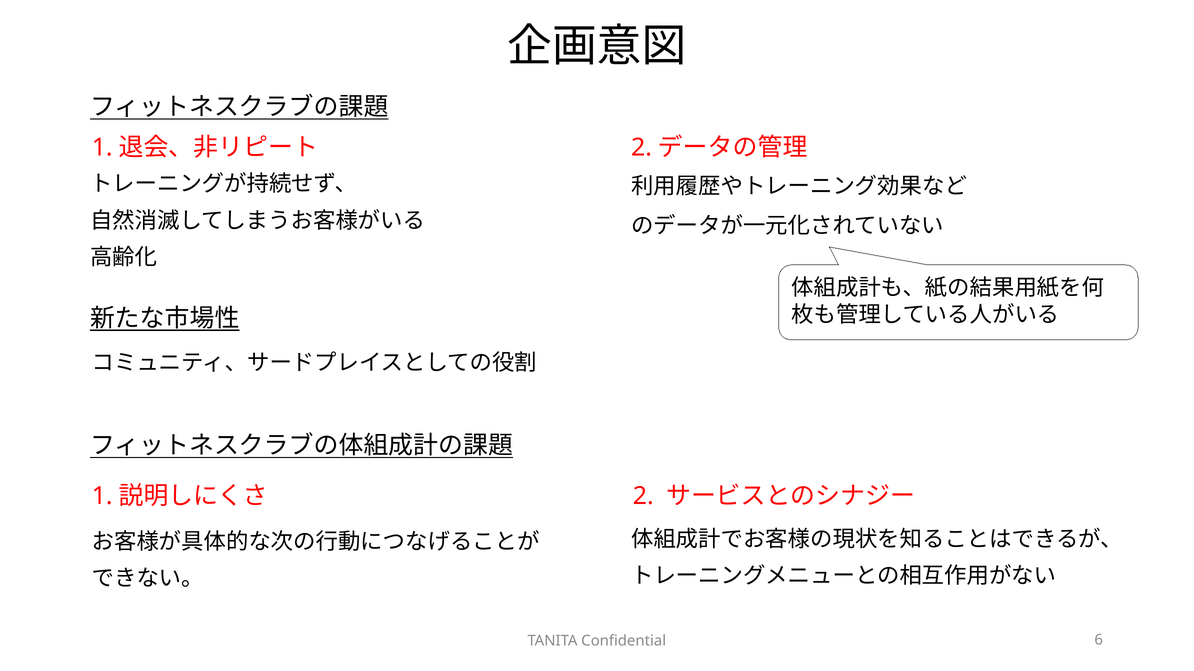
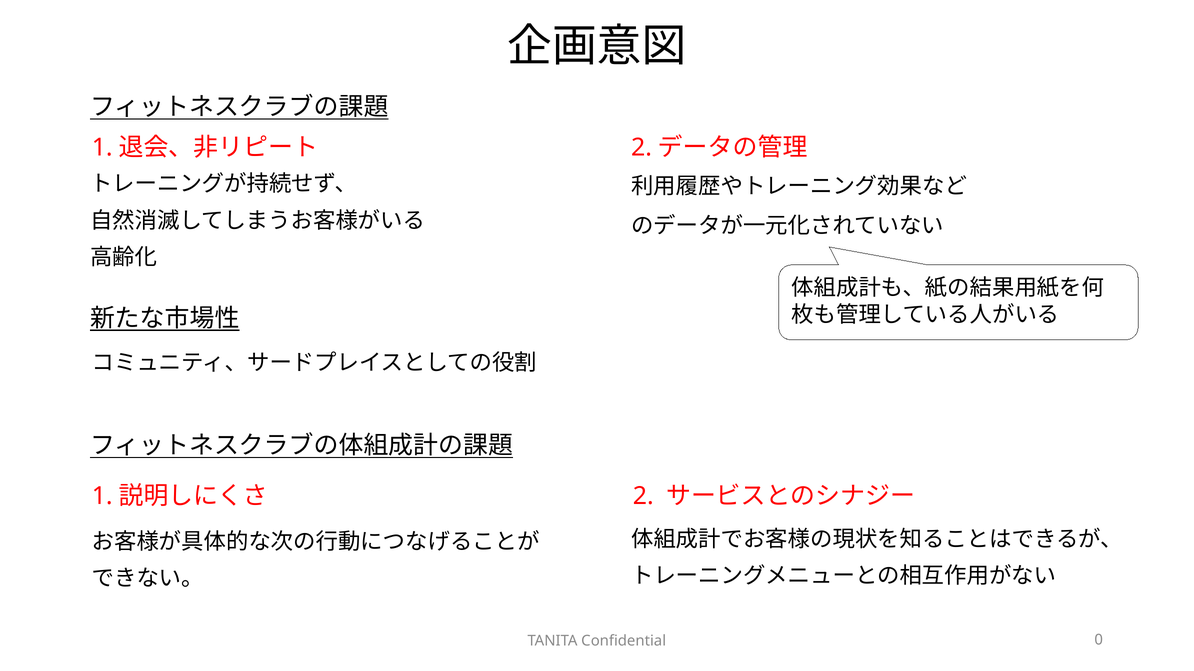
6: 6 -> 0
